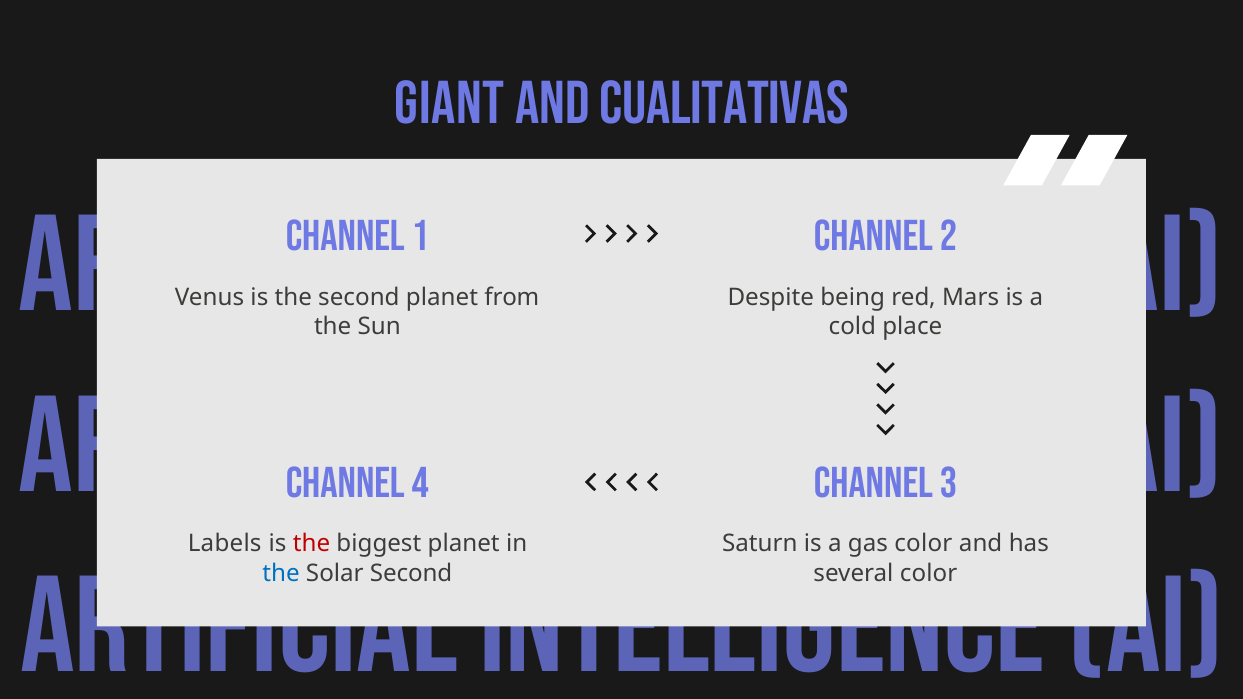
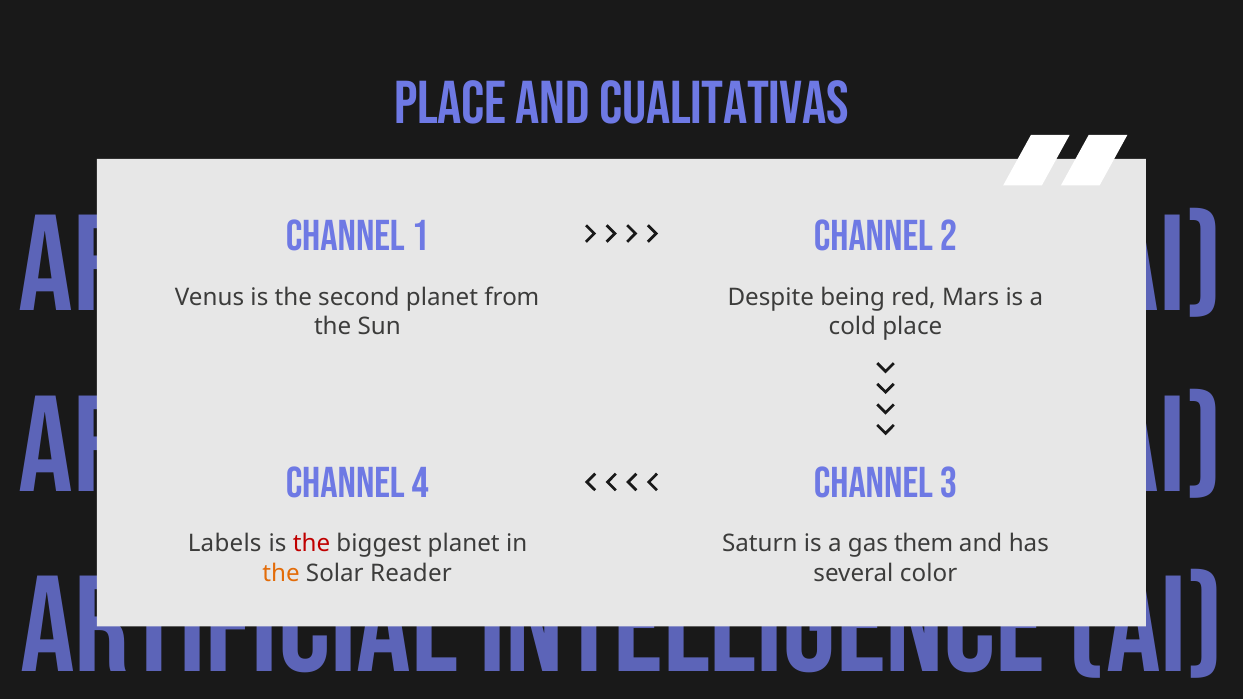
GIANT at (450, 104): GIANT -> PLACE
gas color: color -> them
the at (281, 573) colour: blue -> orange
Solar Second: Second -> Reader
